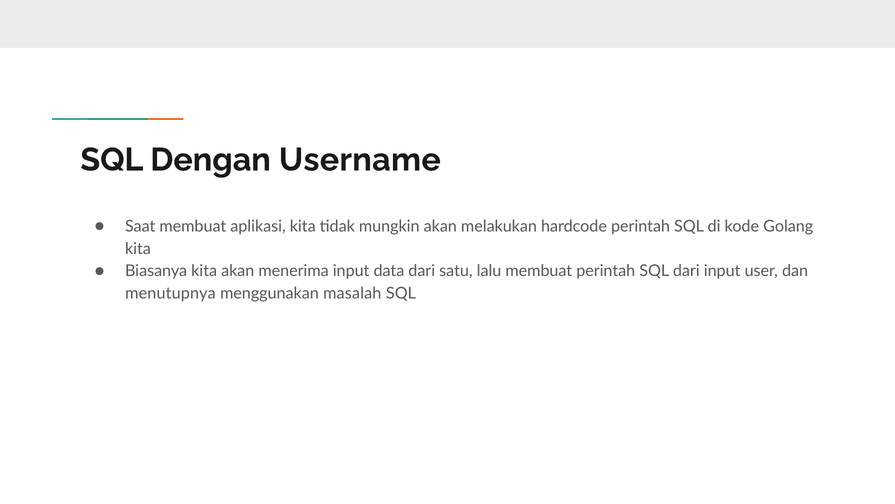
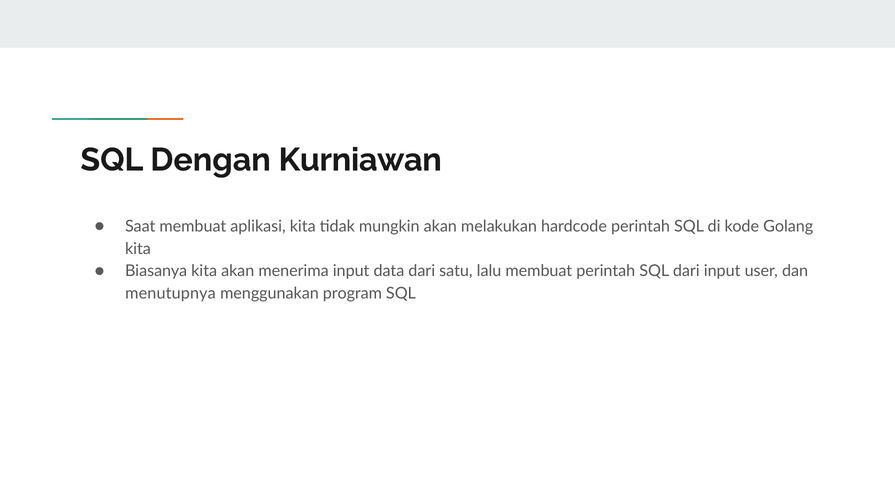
Username: Username -> Kurniawan
masalah: masalah -> program
